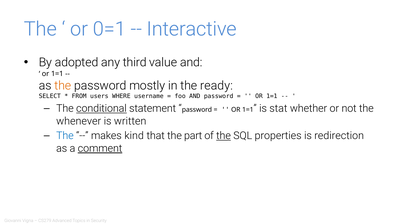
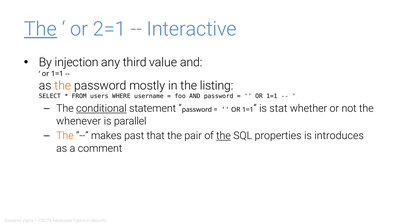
The at (40, 29) underline: none -> present
0=1: 0=1 -> 2=1
adopted: adopted -> injection
ready: ready -> listing
written: written -> parallel
The at (65, 136) colour: blue -> orange
kind: kind -> past
part: part -> pair
redirection: redirection -> introduces
comment underline: present -> none
